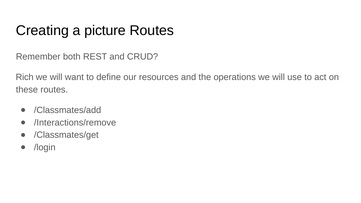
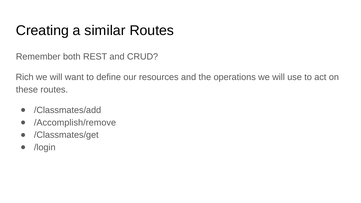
picture: picture -> similar
/Interactions/remove: /Interactions/remove -> /Accomplish/remove
